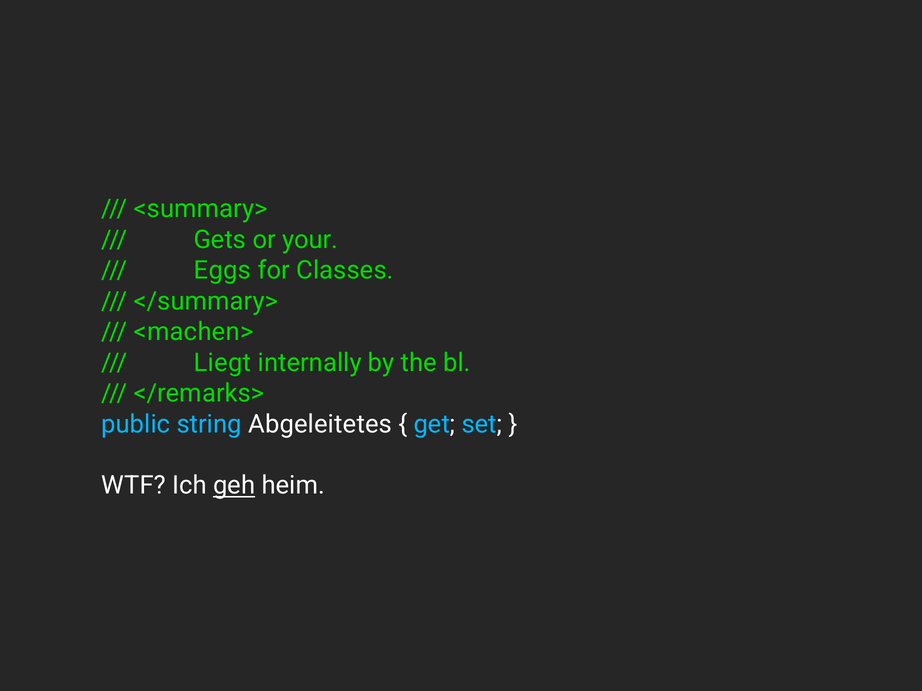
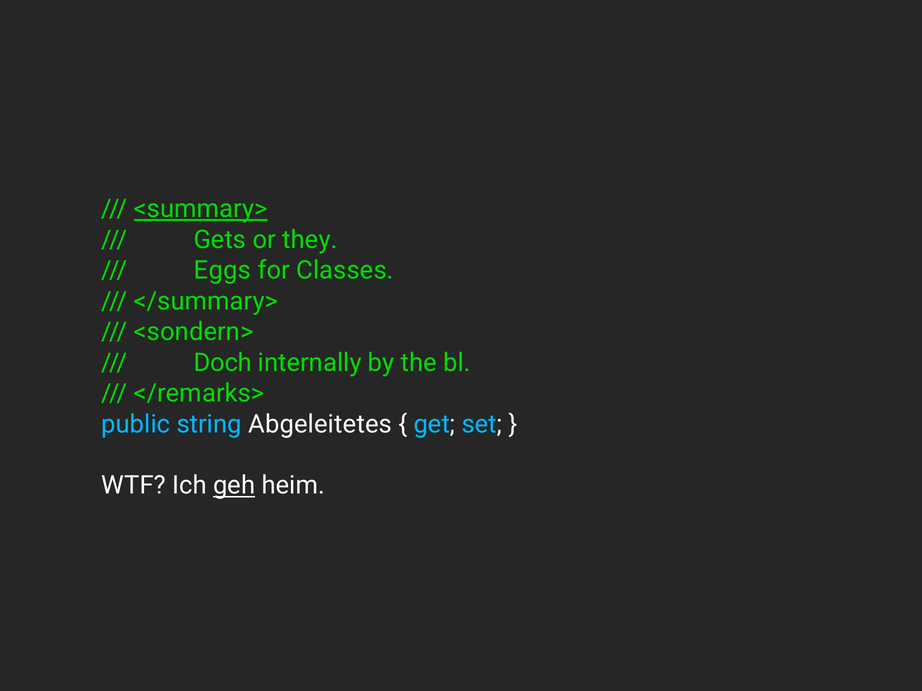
<summary> underline: none -> present
your: your -> they
<machen>: <machen> -> <sondern>
Liegt: Liegt -> Doch
